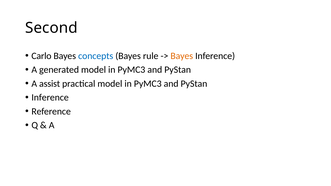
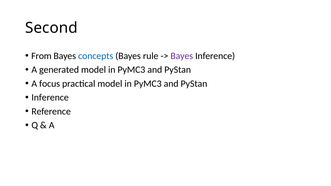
Carlo: Carlo -> From
Bayes at (182, 56) colour: orange -> purple
assist: assist -> focus
